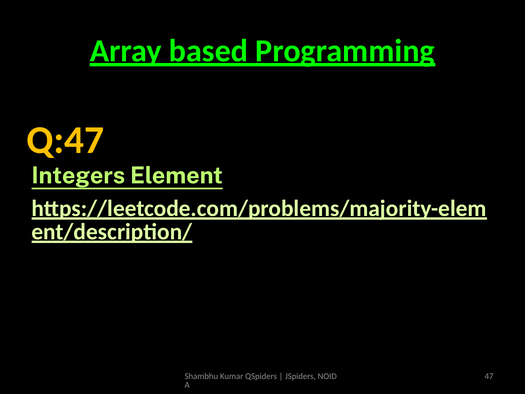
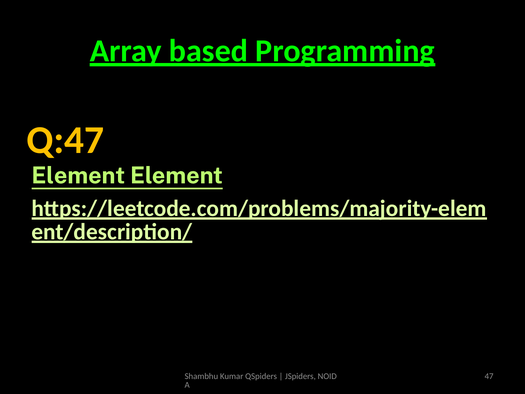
Integers at (78, 176): Integers -> Element
